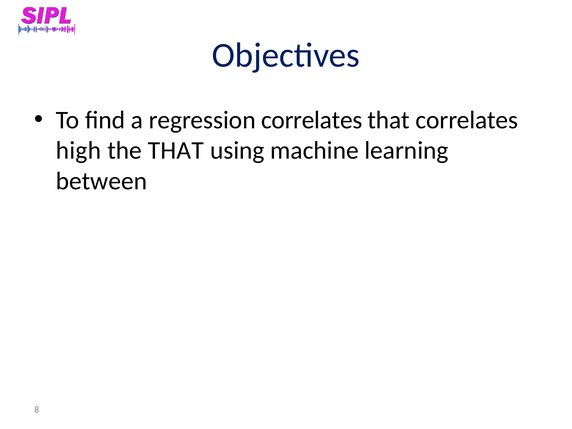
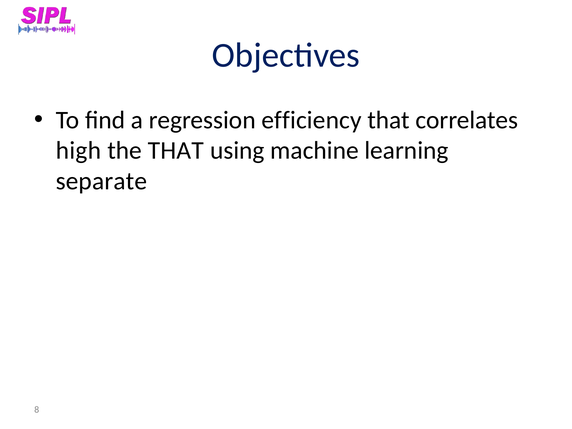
regression correlates: correlates -> efficiency
between: between -> separate
